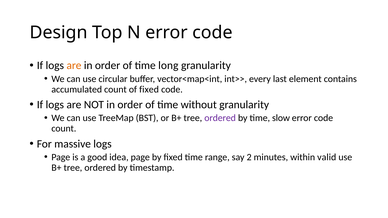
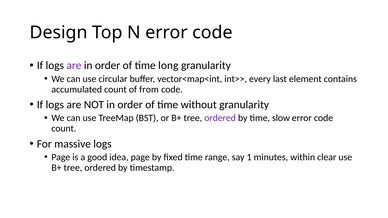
are at (74, 66) colour: orange -> purple
of fixed: fixed -> from
2: 2 -> 1
valid: valid -> clear
